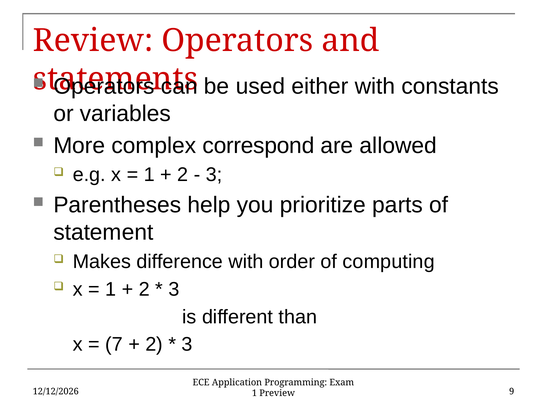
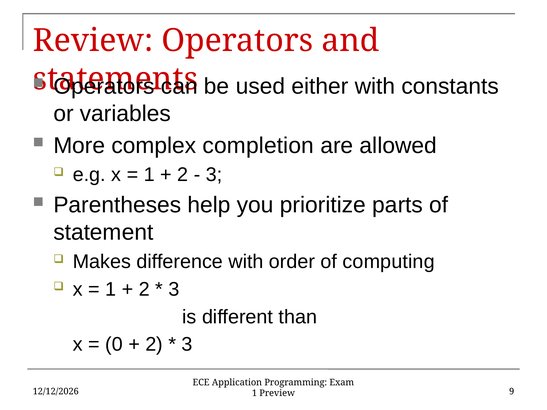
correspond: correspond -> completion
7: 7 -> 0
